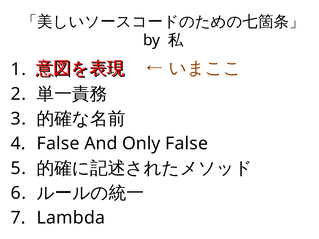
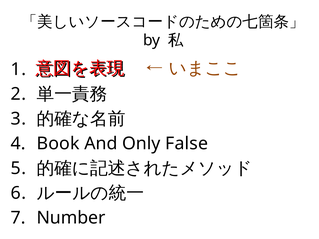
False at (58, 144): False -> Book
Lambda: Lambda -> Number
